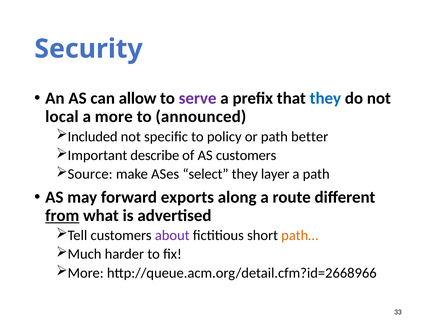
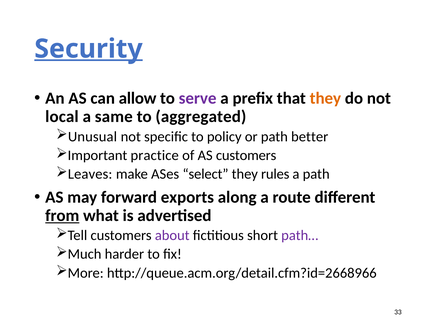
Security underline: none -> present
they at (325, 98) colour: blue -> orange
a more: more -> same
announced: announced -> aggregated
Included: Included -> Unusual
describe: describe -> practice
Source: Source -> Leaves
layer: layer -> rules
path… colour: orange -> purple
